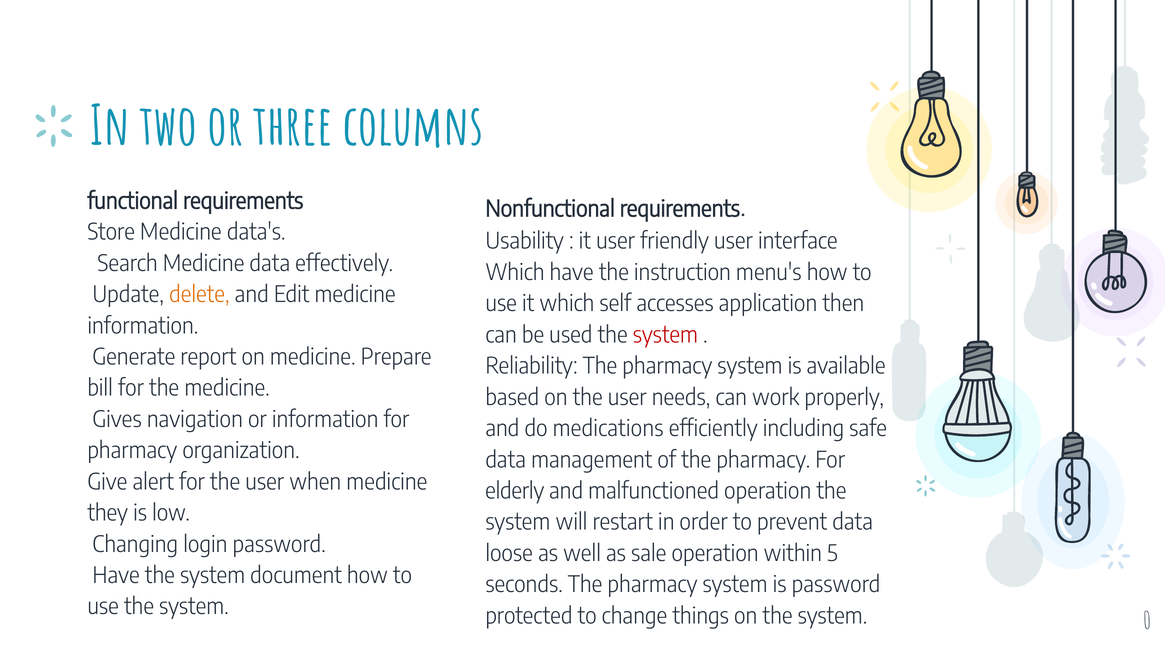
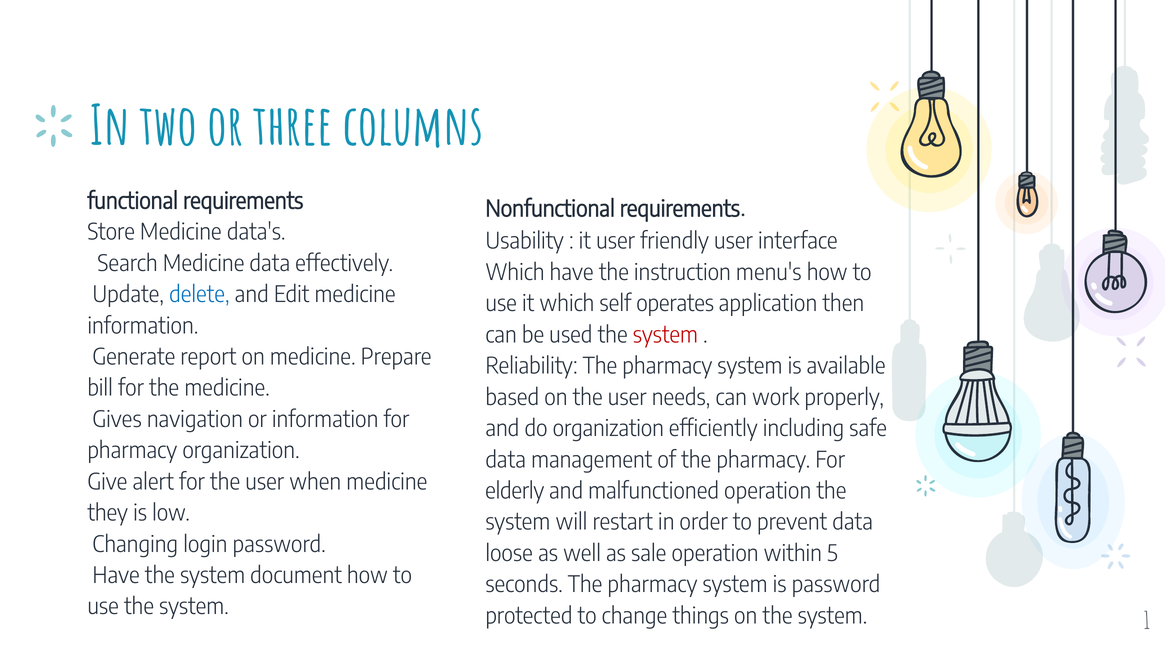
delete colour: orange -> blue
accesses: accesses -> operates
do medications: medications -> organization
0: 0 -> 1
